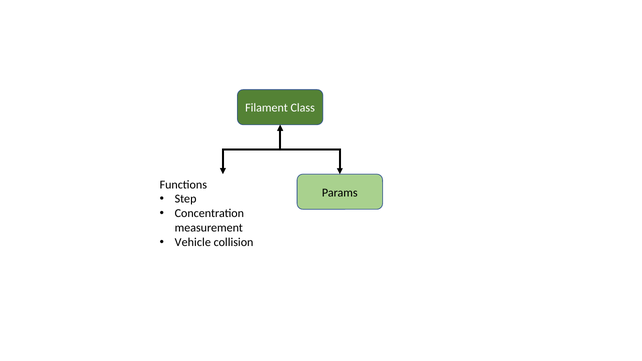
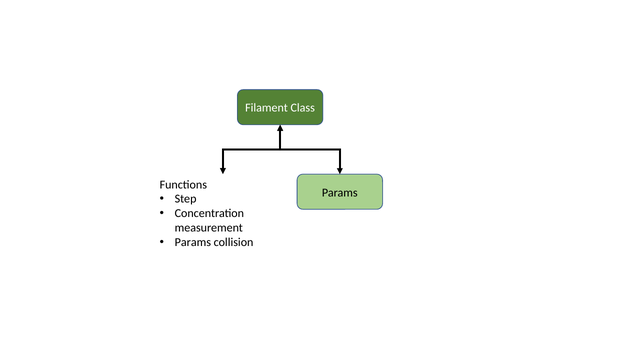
Vehicle at (193, 242): Vehicle -> Params
